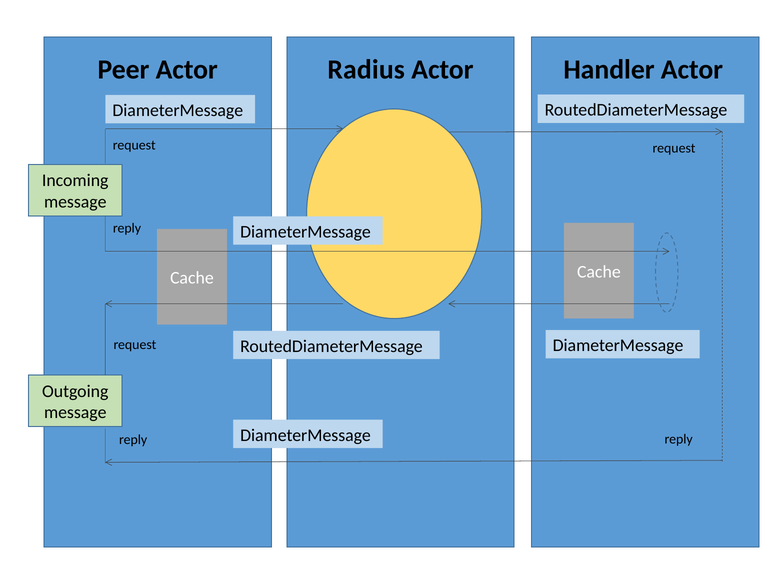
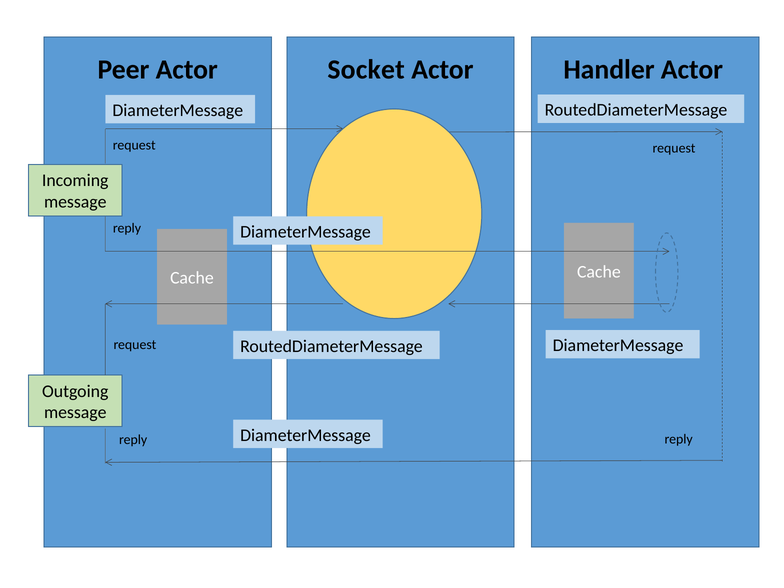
Radius: Radius -> Socket
